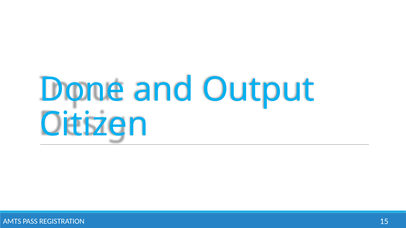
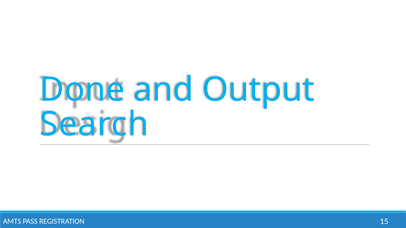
Citizen: Citizen -> Search
